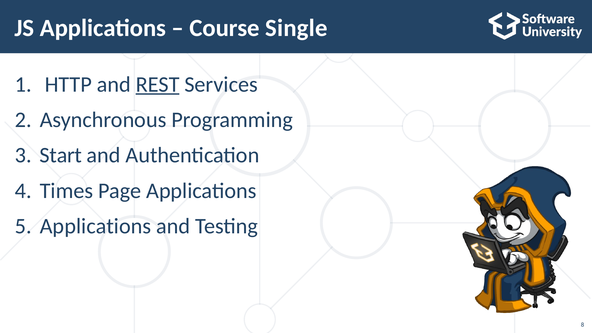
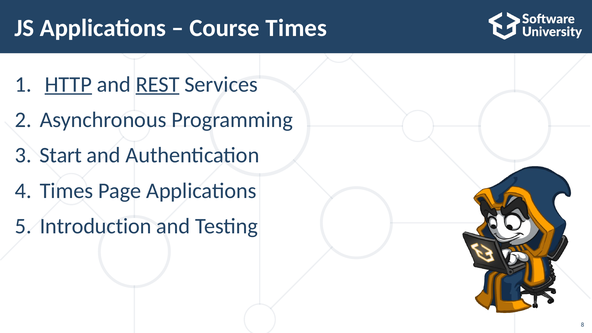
Course Single: Single -> Times
HTTP underline: none -> present
Applications at (95, 226): Applications -> Introduction
